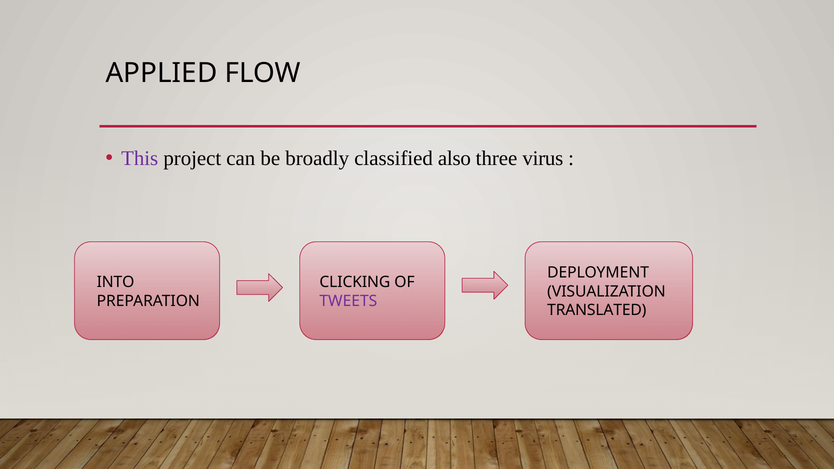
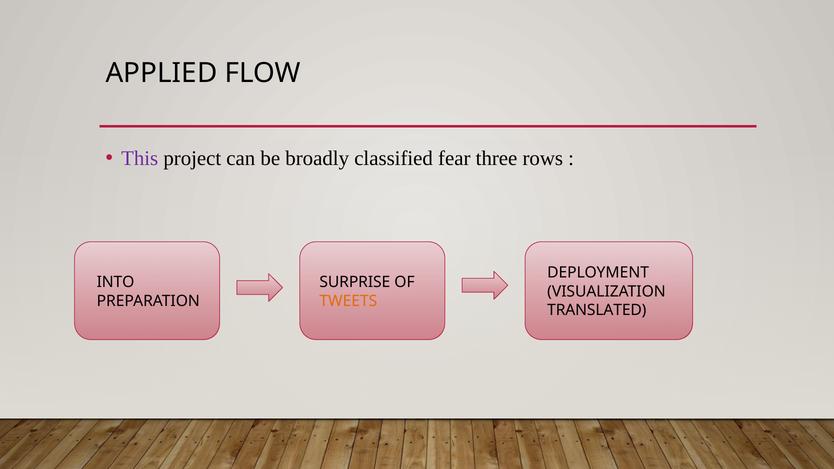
also: also -> fear
virus: virus -> rows
CLICKING: CLICKING -> SURPRISE
TWEETS colour: purple -> orange
